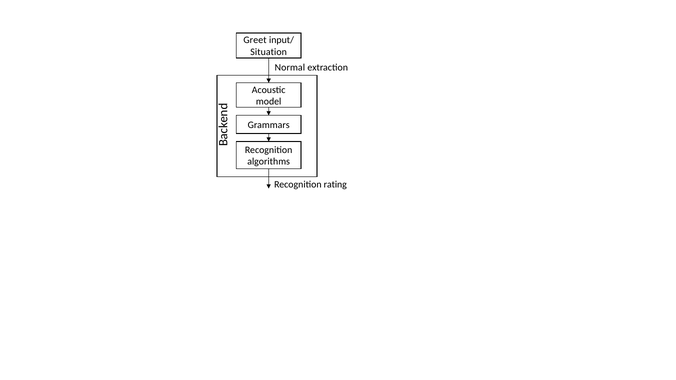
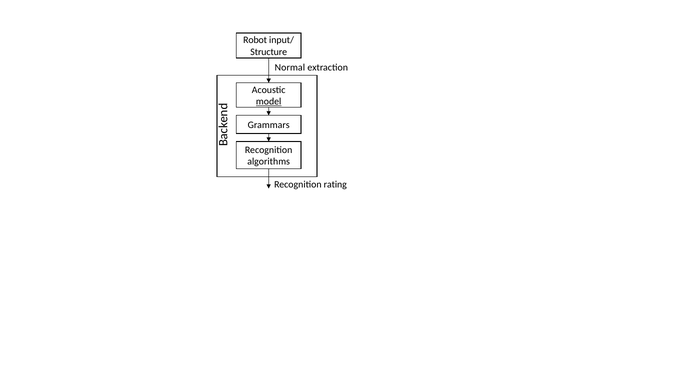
Greet: Greet -> Robot
Situation: Situation -> Structure
model underline: none -> present
